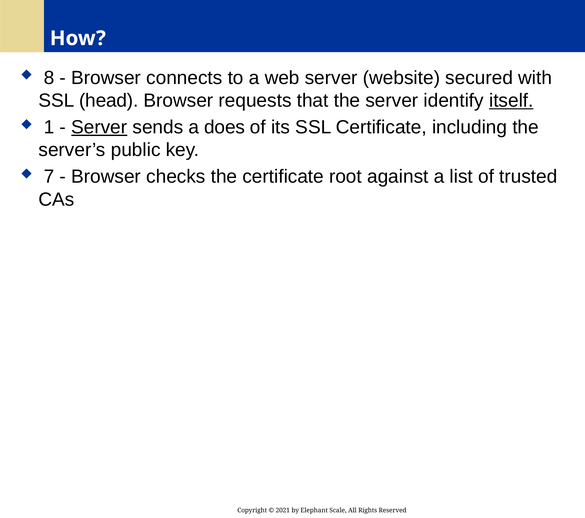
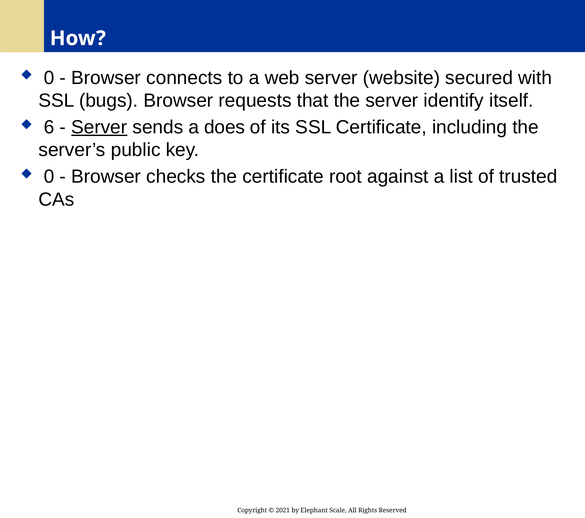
8 at (49, 78): 8 -> 0
head: head -> bugs
itself underline: present -> none
1: 1 -> 6
7 at (49, 177): 7 -> 0
